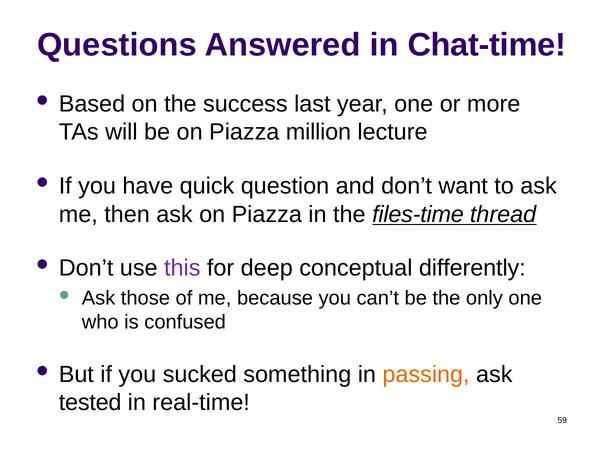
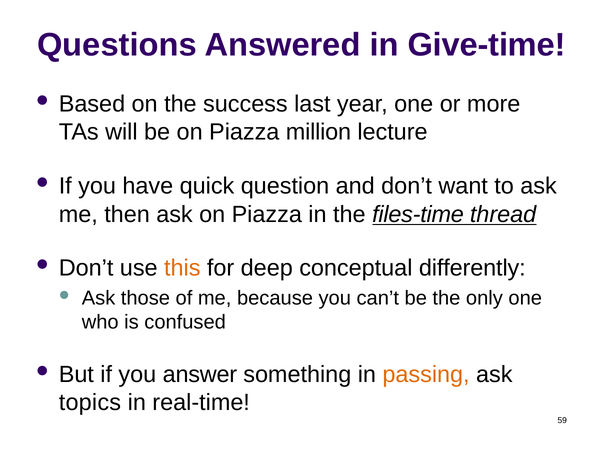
Chat-time: Chat-time -> Give-time
this colour: purple -> orange
sucked: sucked -> answer
tested: tested -> topics
